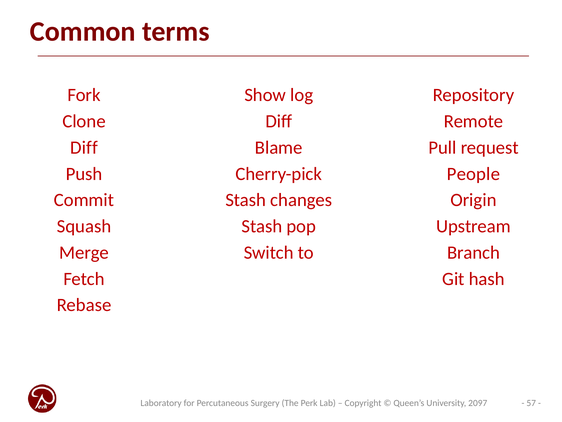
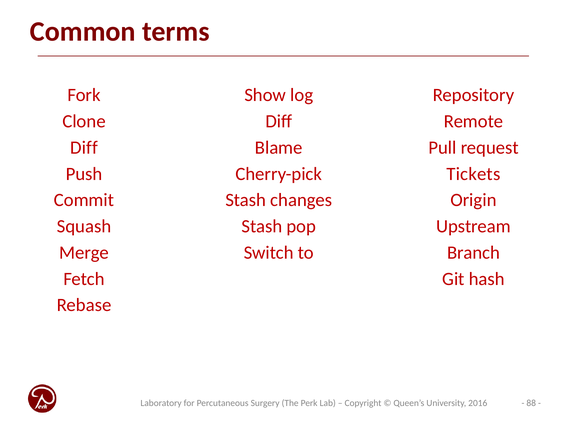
People: People -> Tickets
57: 57 -> 88
2097: 2097 -> 2016
